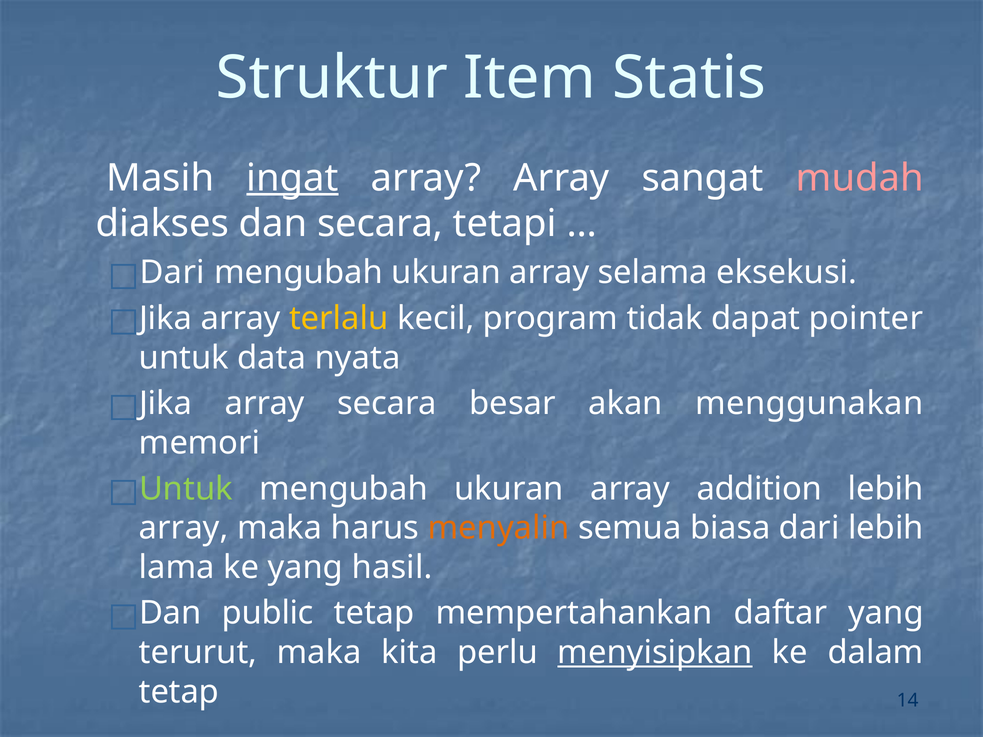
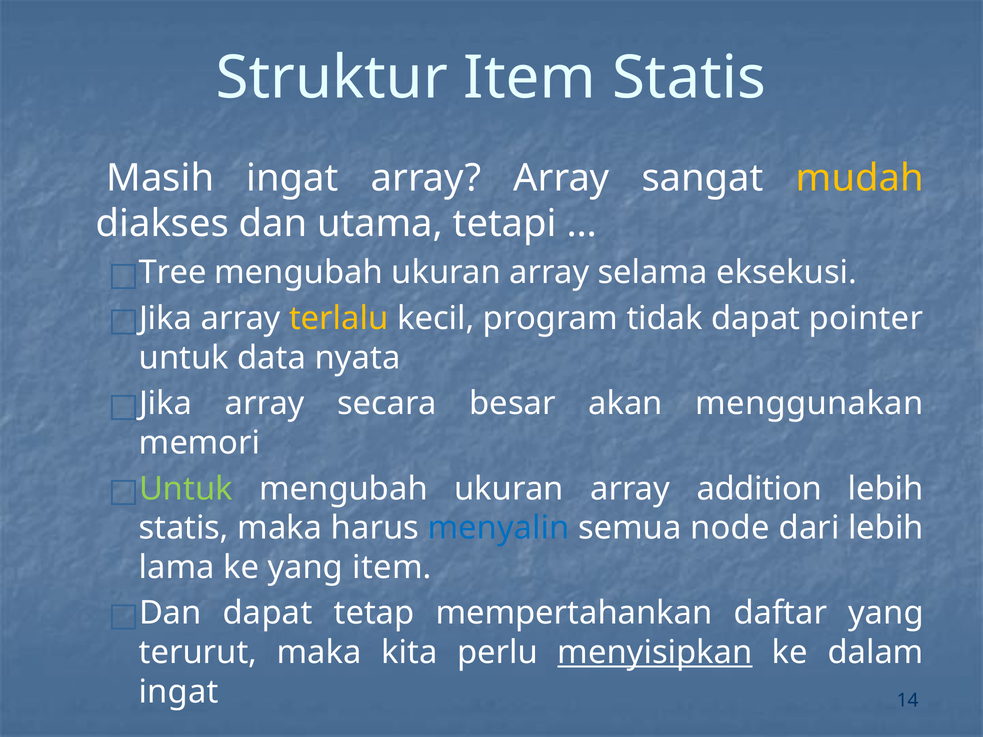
ingat at (293, 178) underline: present -> none
mudah colour: pink -> yellow
dan secara: secara -> utama
Dari at (172, 273): Dari -> Tree
array at (184, 528): array -> statis
menyalin colour: orange -> blue
biasa: biasa -> node
yang hasil: hasil -> item
Dan public: public -> dapat
tetap at (179, 692): tetap -> ingat
